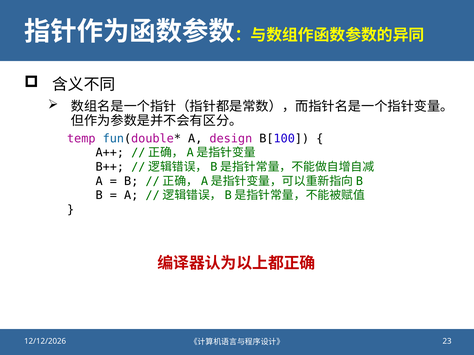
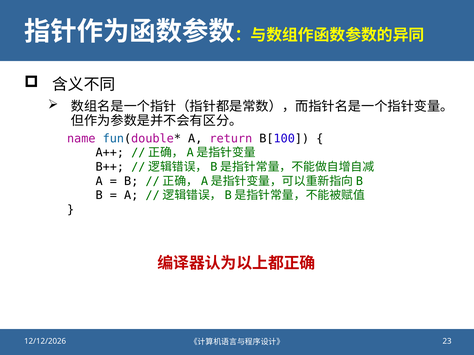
temp: temp -> name
design: design -> return
